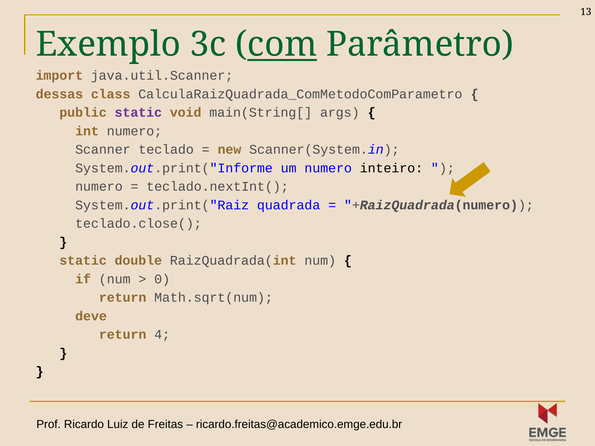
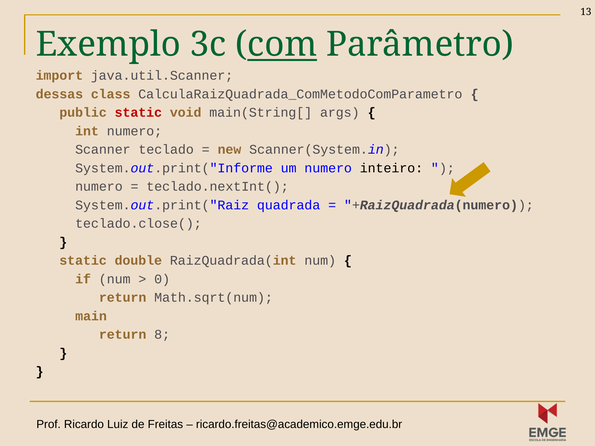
static at (138, 113) colour: purple -> red
deve: deve -> main
4: 4 -> 8
